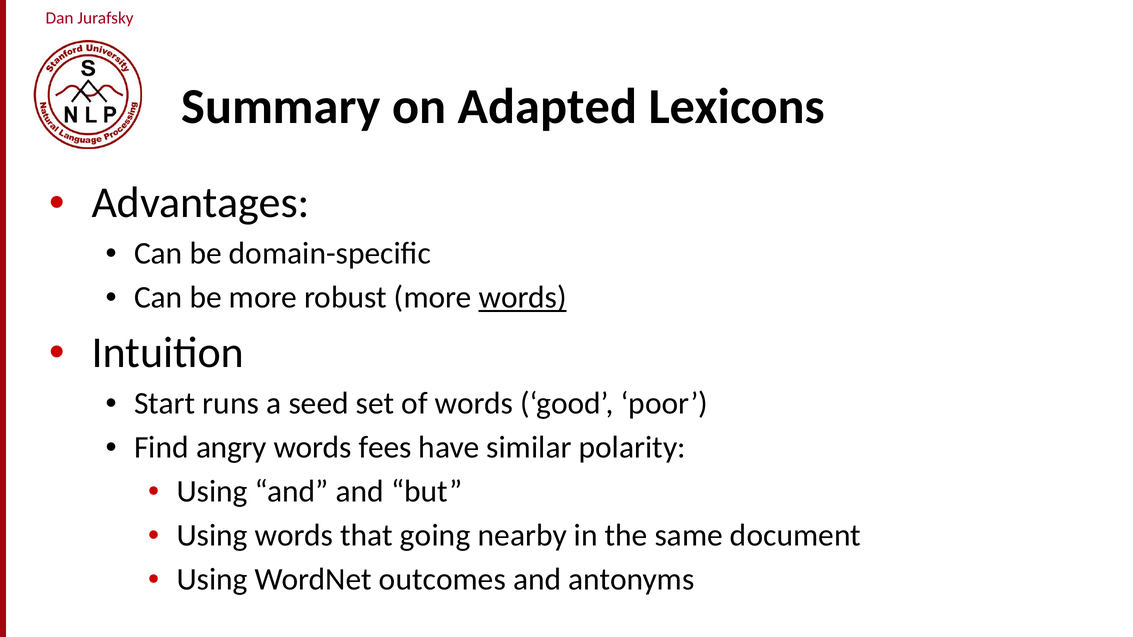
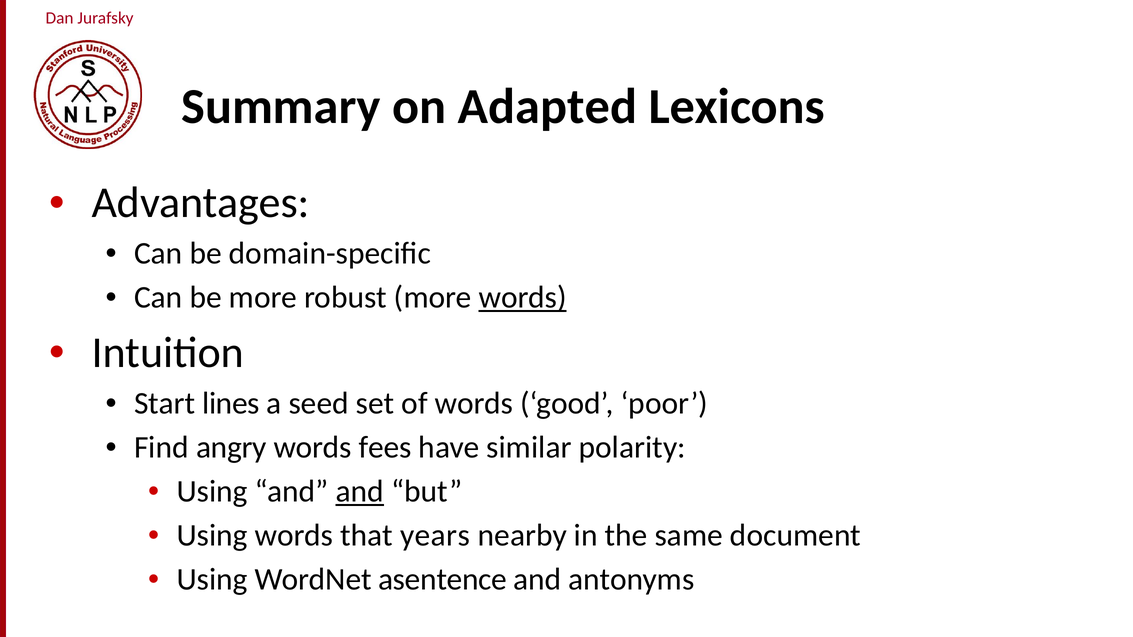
runs: runs -> lines
and at (360, 492) underline: none -> present
going: going -> years
outcomes: outcomes -> asentence
